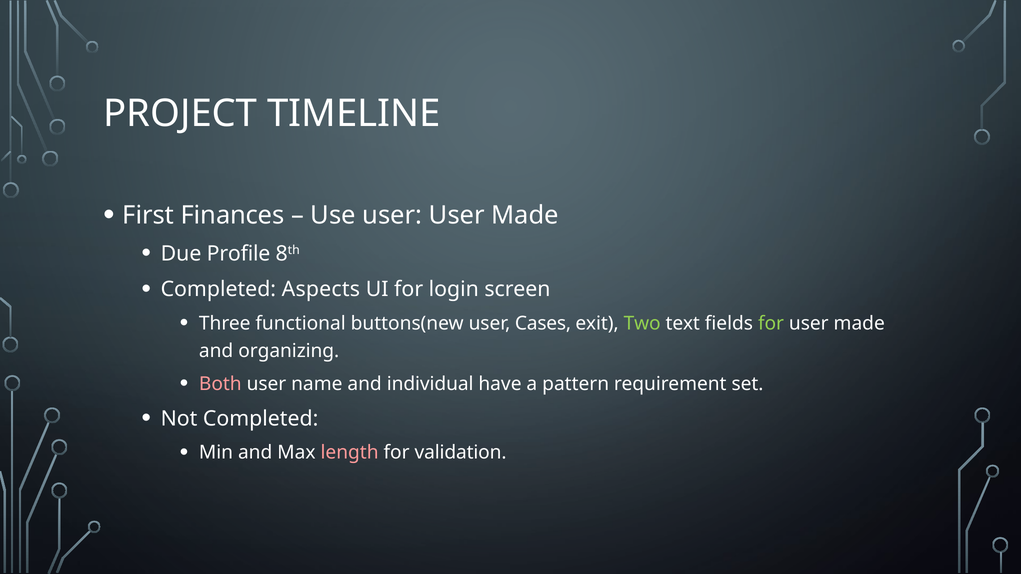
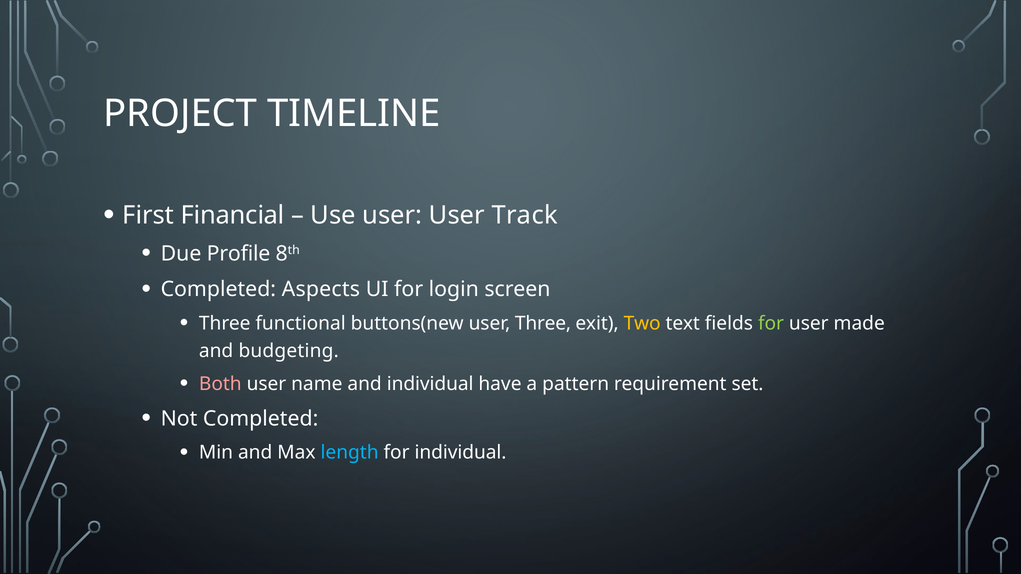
Finances: Finances -> Financial
Made at (525, 215): Made -> Track
user Cases: Cases -> Three
Two colour: light green -> yellow
organizing: organizing -> budgeting
length colour: pink -> light blue
for validation: validation -> individual
